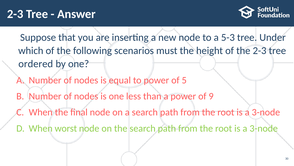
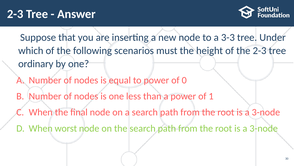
5-3: 5-3 -> 3-3
ordered: ordered -> ordinary
5: 5 -> 0
9: 9 -> 1
